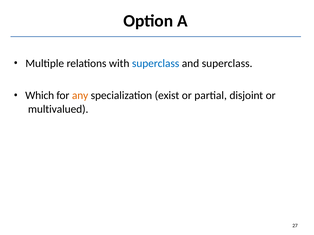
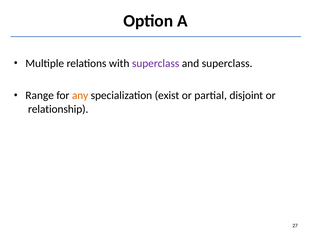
superclass at (156, 63) colour: blue -> purple
Which: Which -> Range
multivalued: multivalued -> relationship
